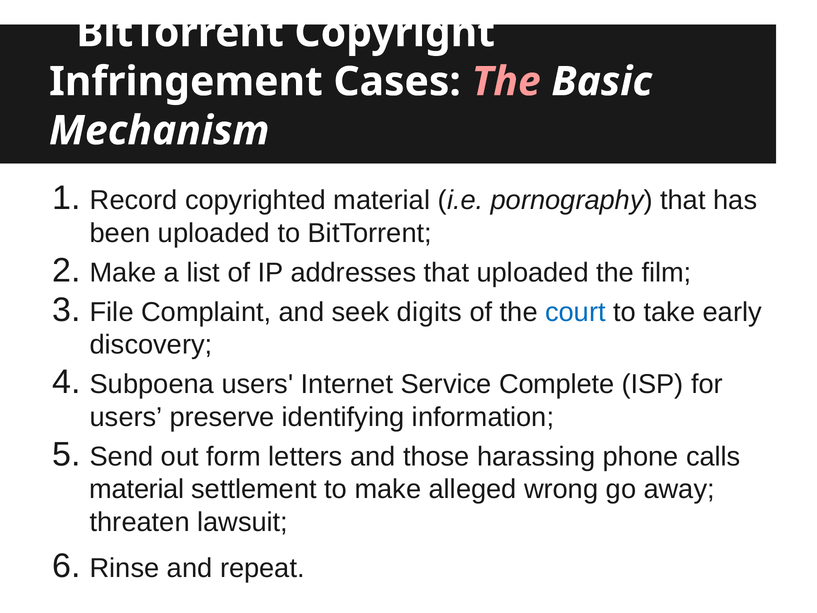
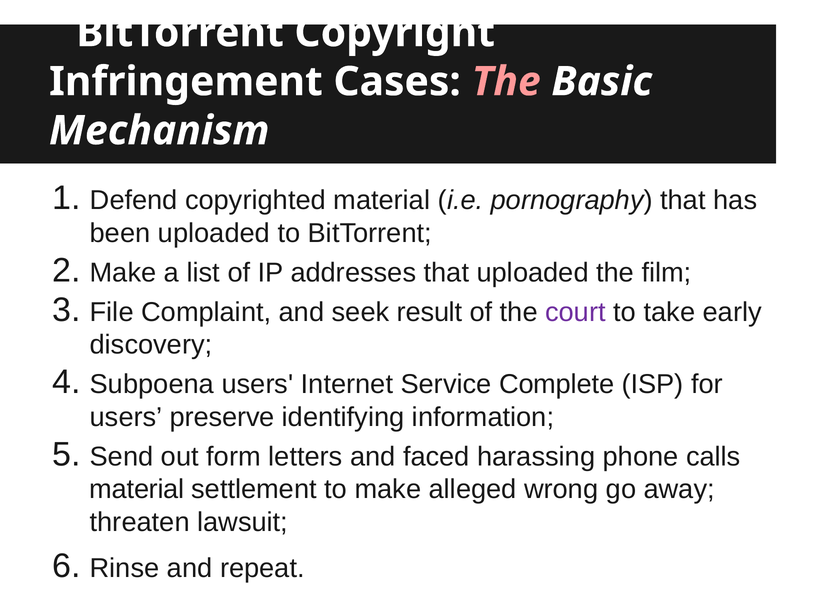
Record: Record -> Defend
digits: digits -> result
court colour: blue -> purple
those: those -> faced
